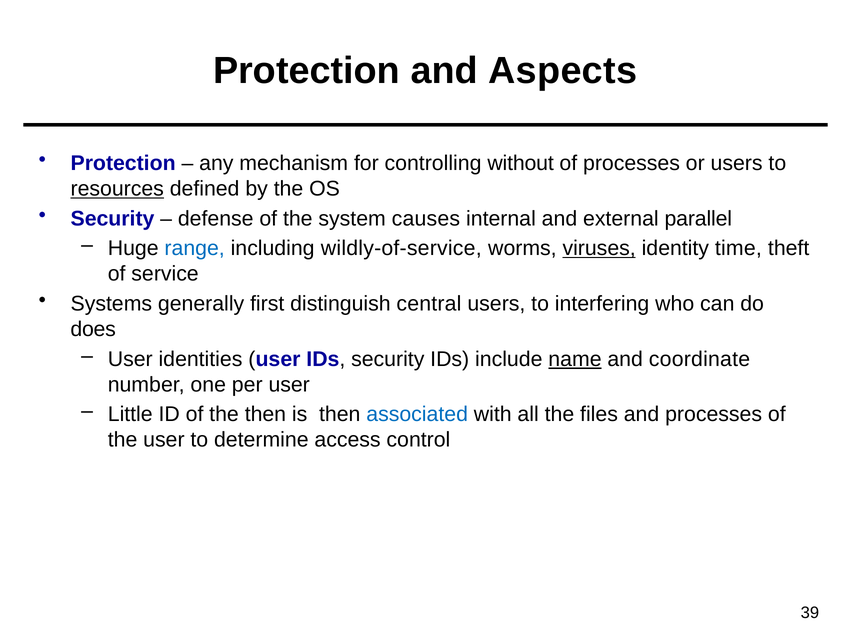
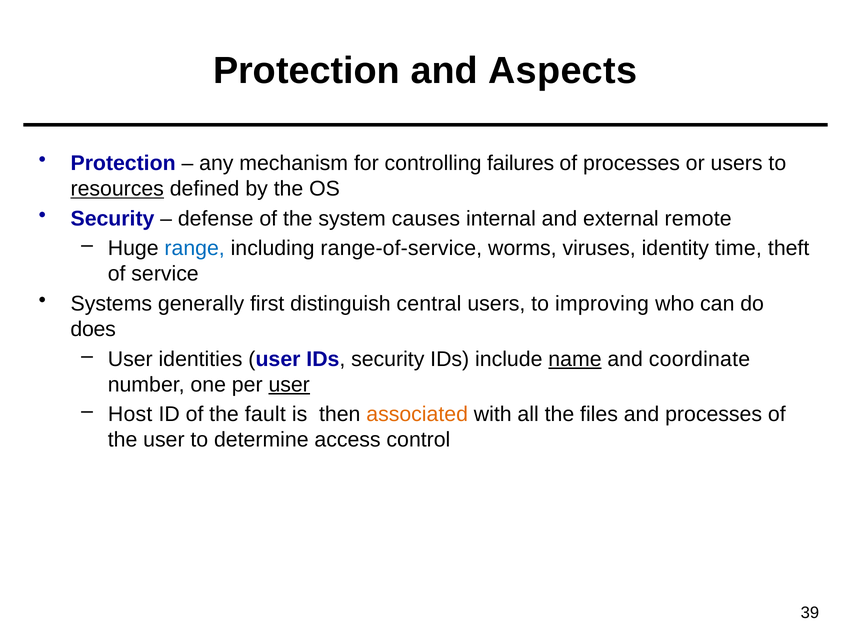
without: without -> failures
parallel: parallel -> remote
wildly-of-service: wildly-of-service -> range-of-service
viruses underline: present -> none
interfering: interfering -> improving
user at (289, 385) underline: none -> present
Little: Little -> Host
the then: then -> fault
associated colour: blue -> orange
